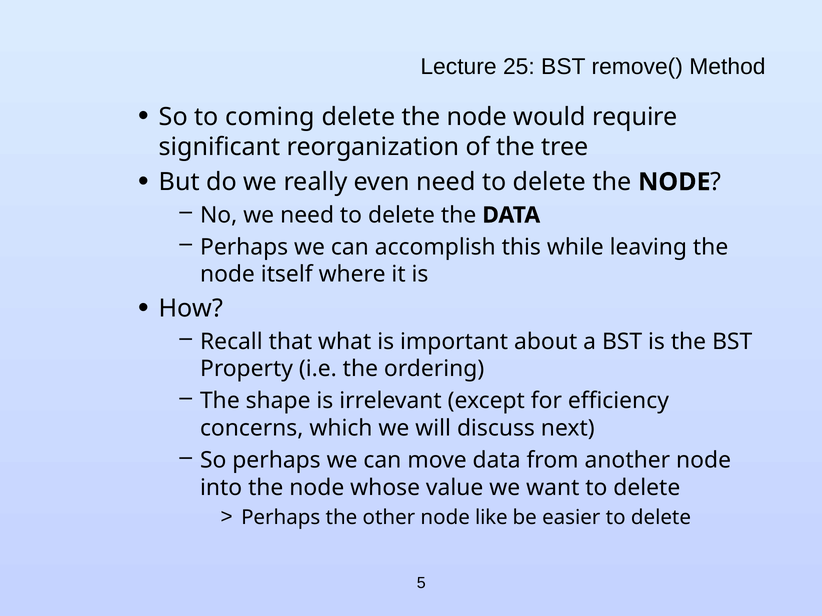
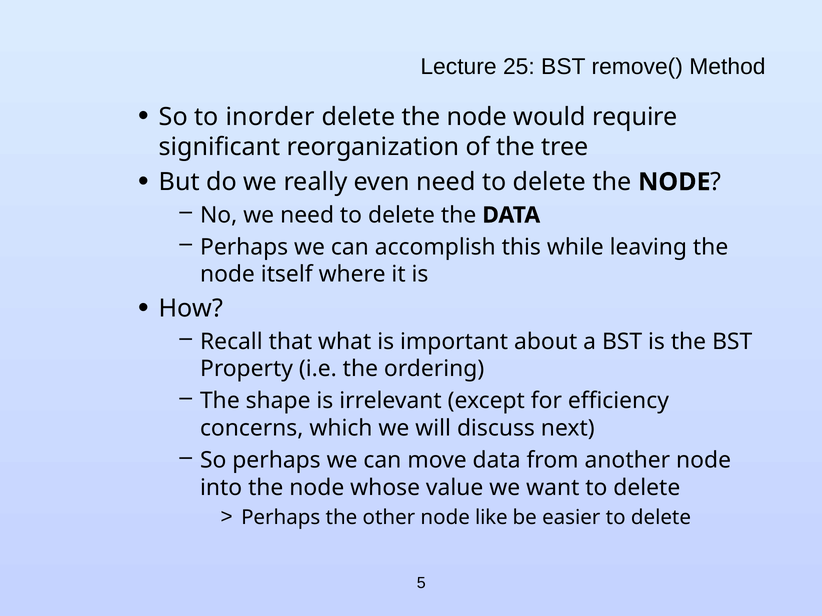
coming: coming -> inorder
